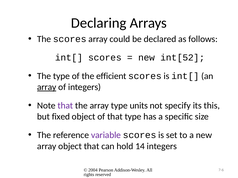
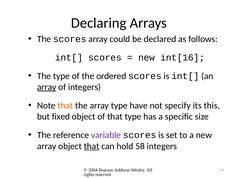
int[52: int[52 -> int[16
efficient: efficient -> ordered
that at (65, 106) colour: purple -> orange
units: units -> have
that at (92, 147) underline: none -> present
14: 14 -> 58
